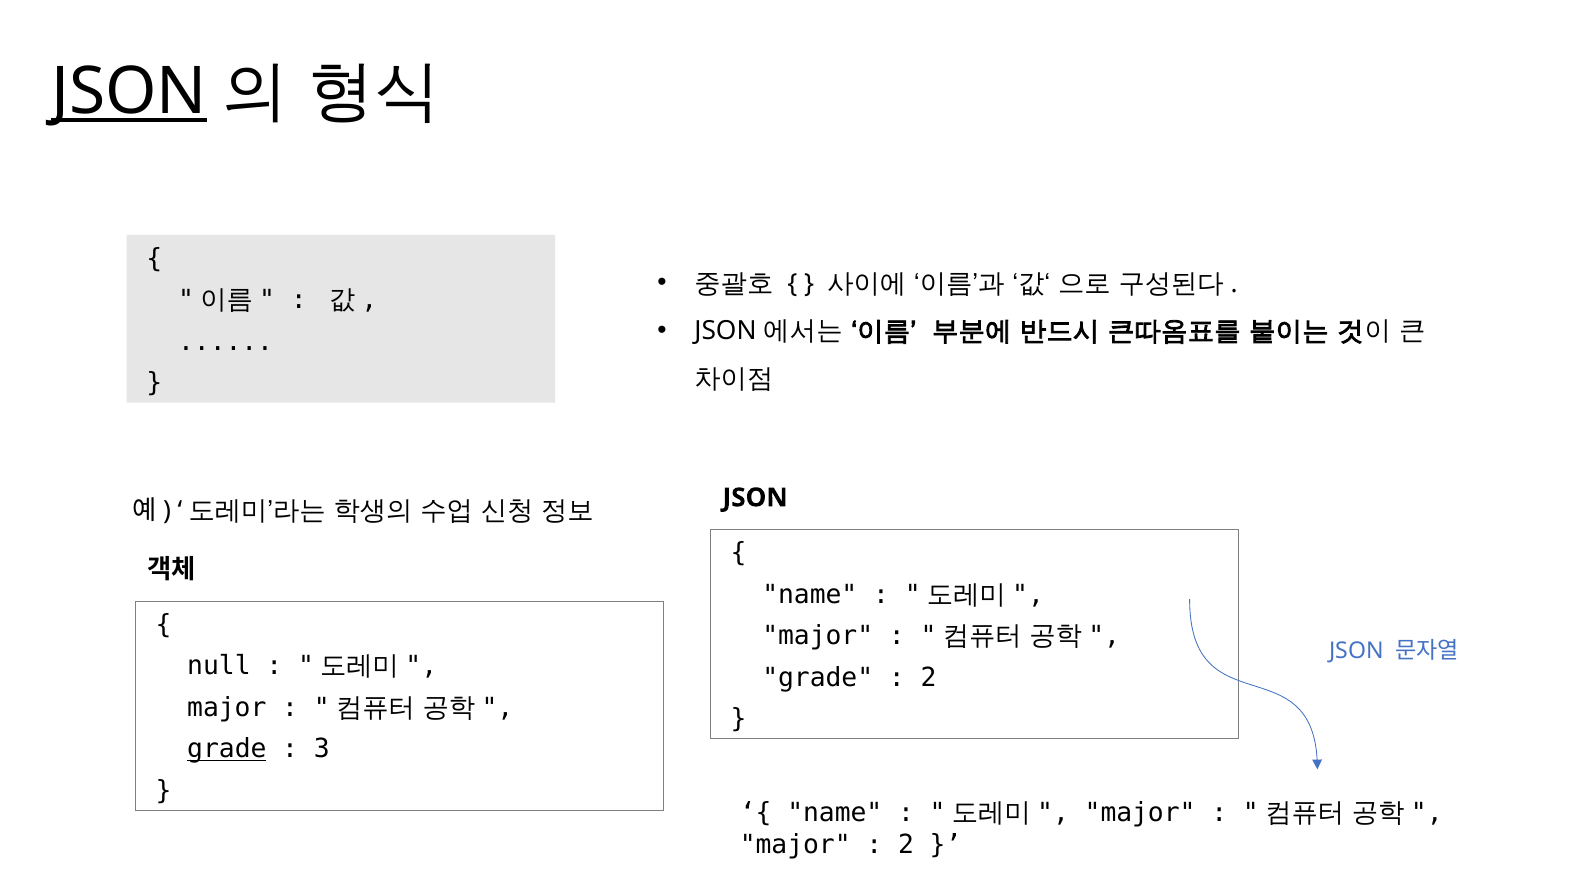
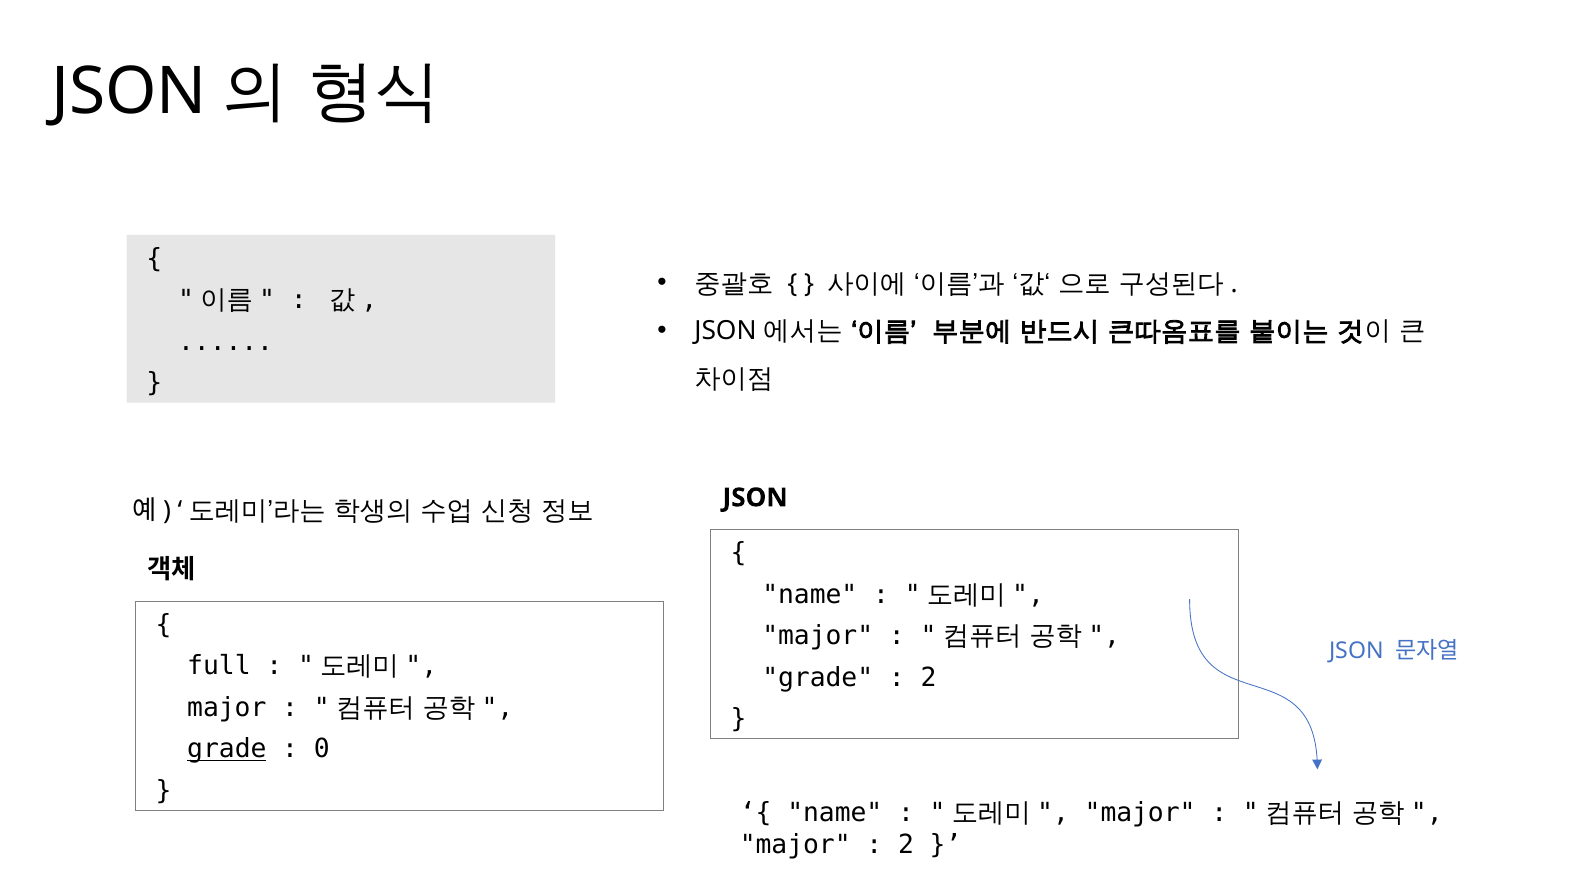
JSON at (129, 91) underline: present -> none
null: null -> full
3: 3 -> 0
